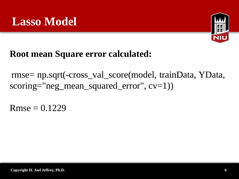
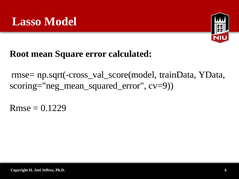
cv=1: cv=1 -> cv=9
